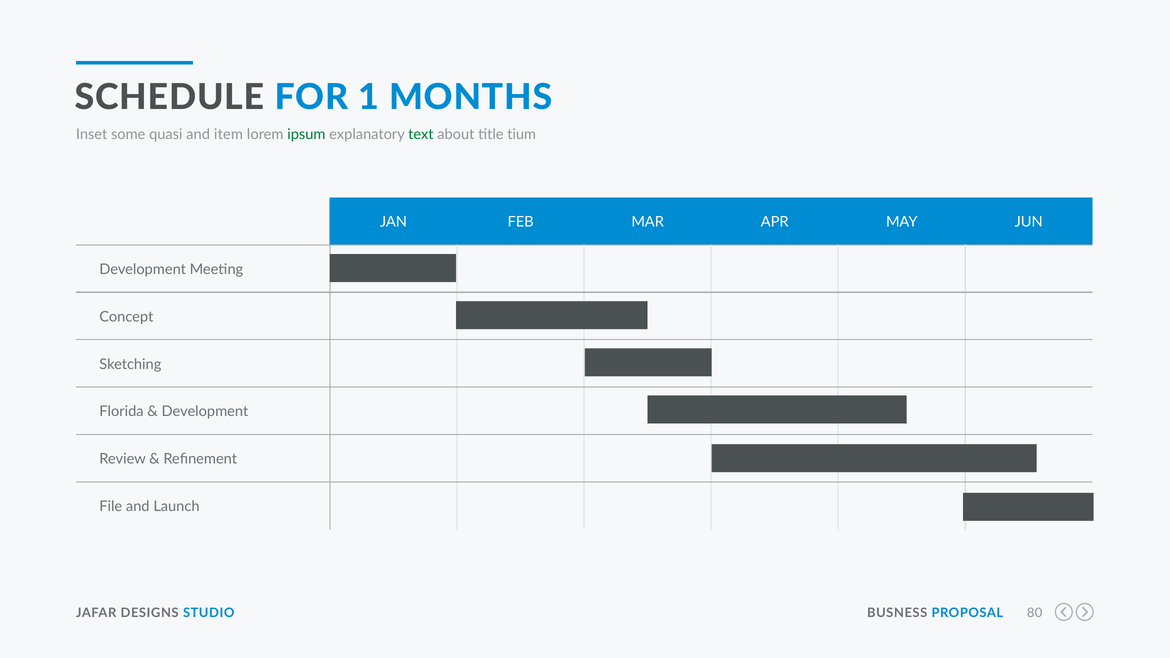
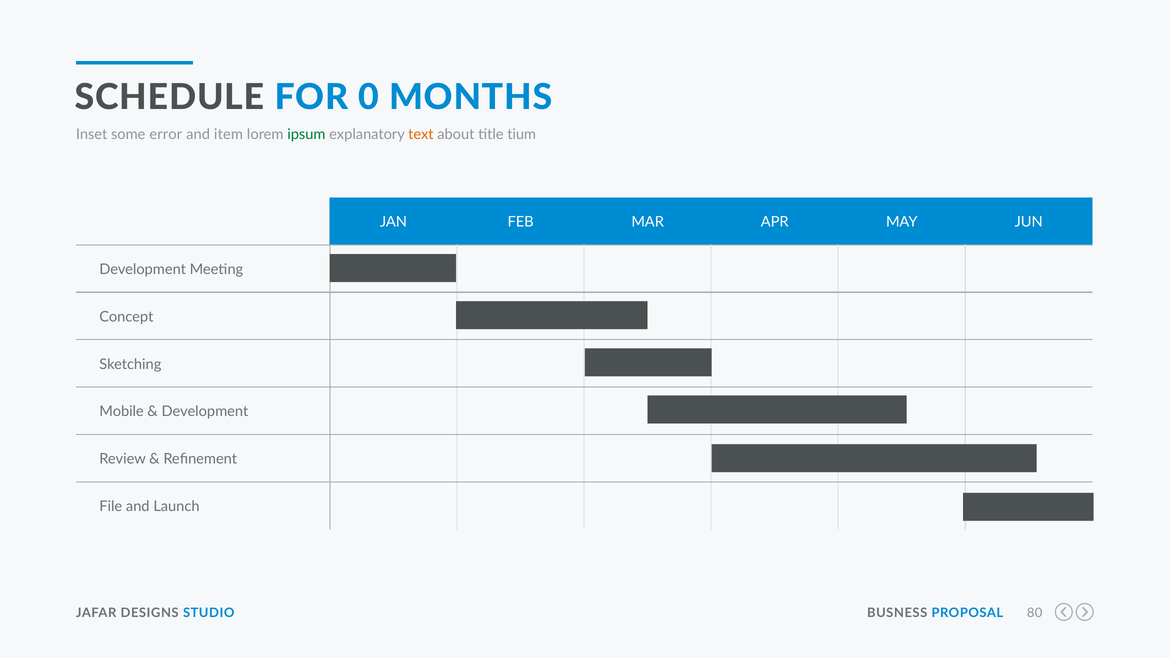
1: 1 -> 0
quasi: quasi -> error
text colour: green -> orange
Florida: Florida -> Mobile
